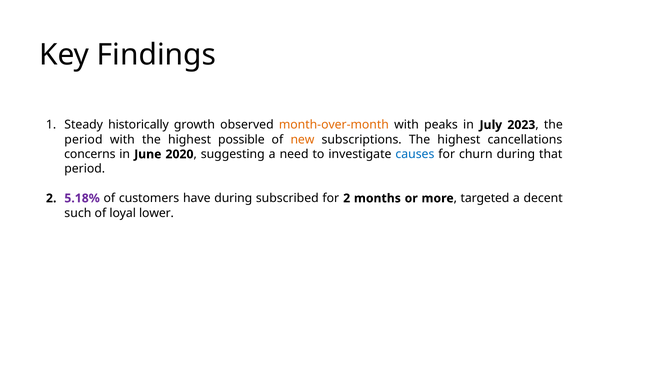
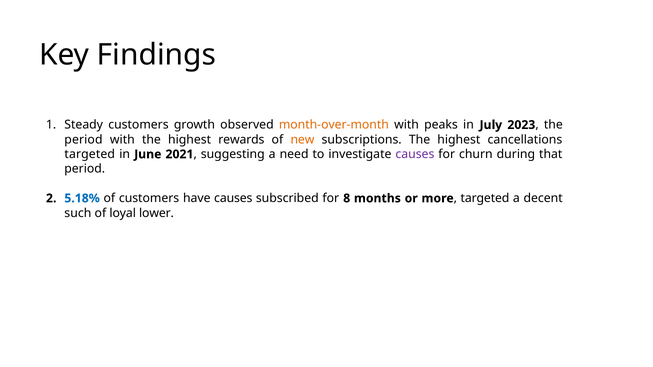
Steady historically: historically -> customers
possible: possible -> rewards
concerns at (90, 154): concerns -> targeted
2020: 2020 -> 2021
causes at (415, 154) colour: blue -> purple
5.18% colour: purple -> blue
have during: during -> causes
for 2: 2 -> 8
